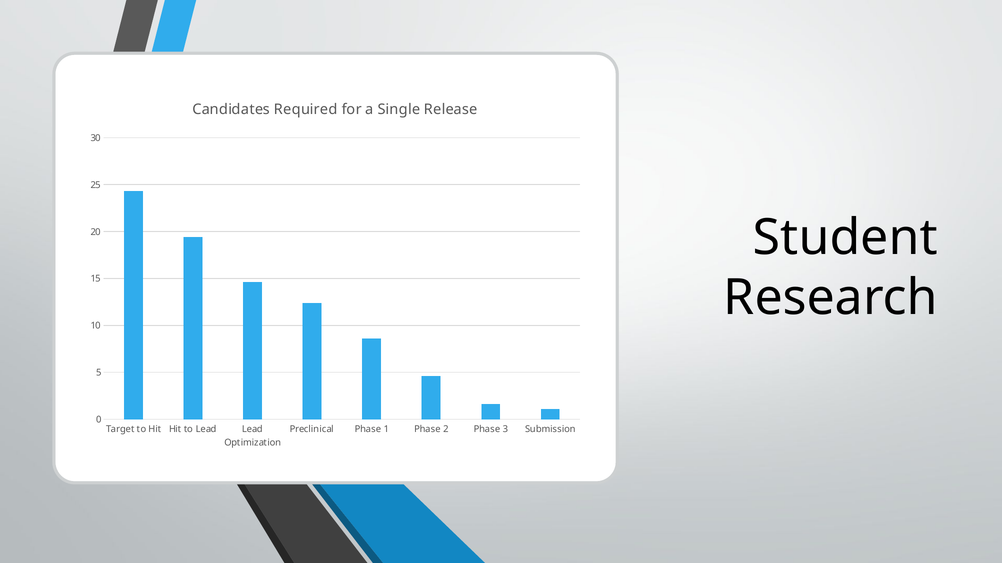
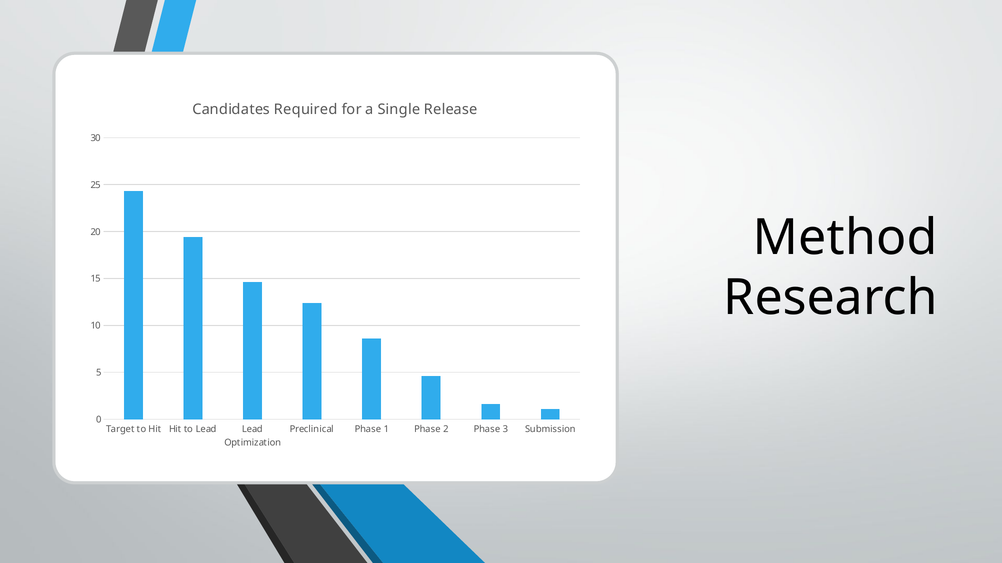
Student: Student -> Method
